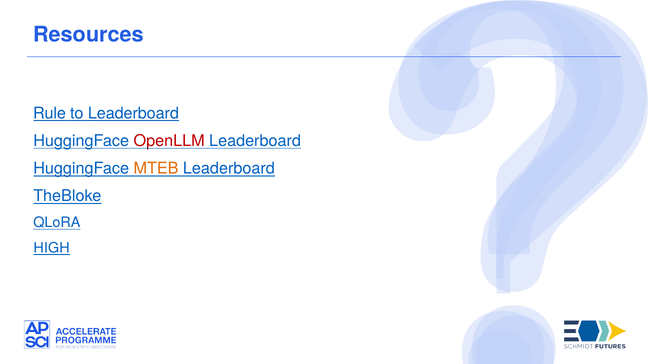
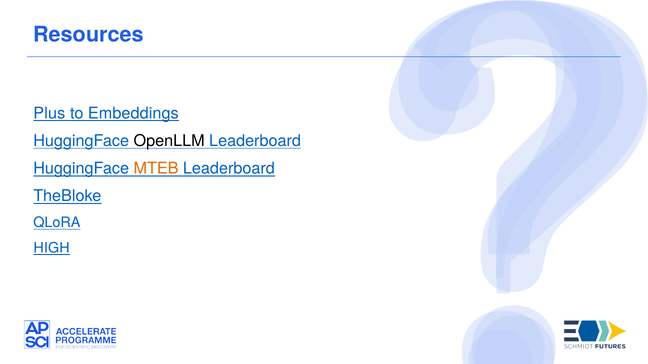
Rule: Rule -> Plus
to Leaderboard: Leaderboard -> Embeddings
OpenLLM colour: red -> black
